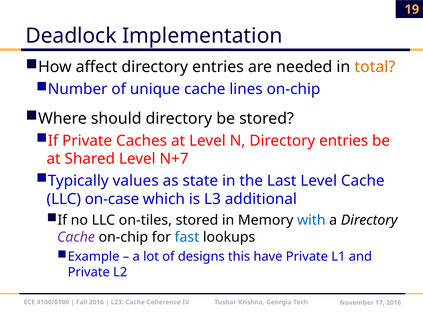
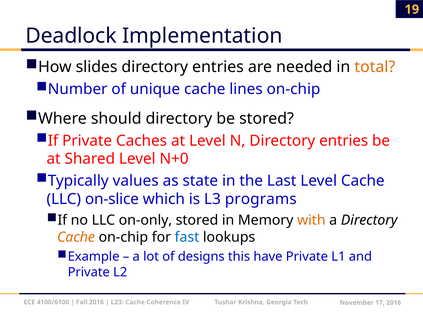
affect: affect -> slides
N+7: N+7 -> N+0
on-case: on-case -> on-slice
additional: additional -> programs
on-tiles: on-tiles -> on-only
with colour: blue -> orange
Cache at (76, 237) colour: purple -> orange
